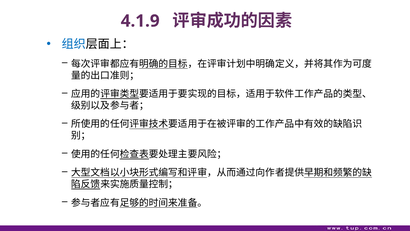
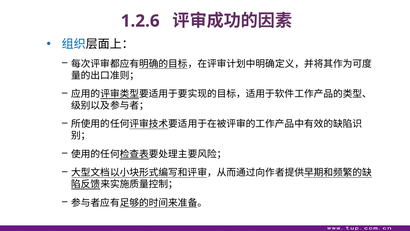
4.1.9: 4.1.9 -> 1.2.6
